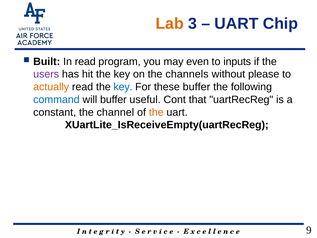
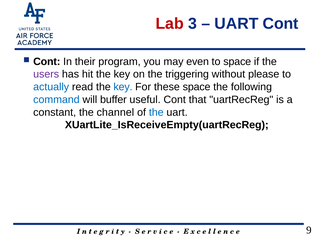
Lab colour: orange -> red
UART Chip: Chip -> Cont
Built at (47, 61): Built -> Cont
In read: read -> their
to inputs: inputs -> space
channels: channels -> triggering
actually colour: orange -> blue
these buffer: buffer -> space
the at (156, 112) colour: orange -> blue
